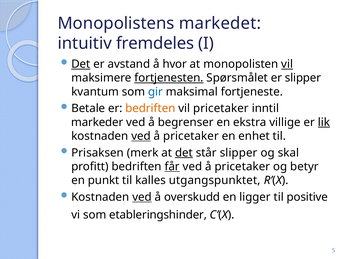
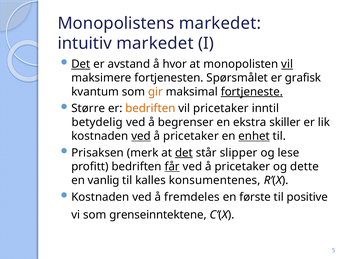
intuitiv fremdeles: fremdeles -> markedet
fortjenesten underline: present -> none
er slipper: slipper -> grafisk
gir colour: blue -> orange
fortjeneste underline: none -> present
Betale: Betale -> Større
markeder: markeder -> betydelig
villige: villige -> skiller
lik underline: present -> none
enhet underline: none -> present
skal: skal -> lese
betyr: betyr -> dette
punkt: punkt -> vanlig
utgangspunktet: utgangspunktet -> konsumentenes
ved at (142, 197) underline: present -> none
overskudd: overskudd -> fremdeles
ligger: ligger -> første
etableringshinder: etableringshinder -> grenseinntektene
